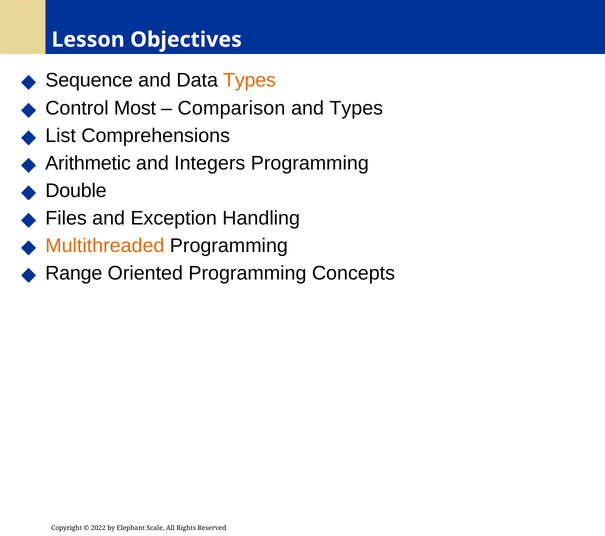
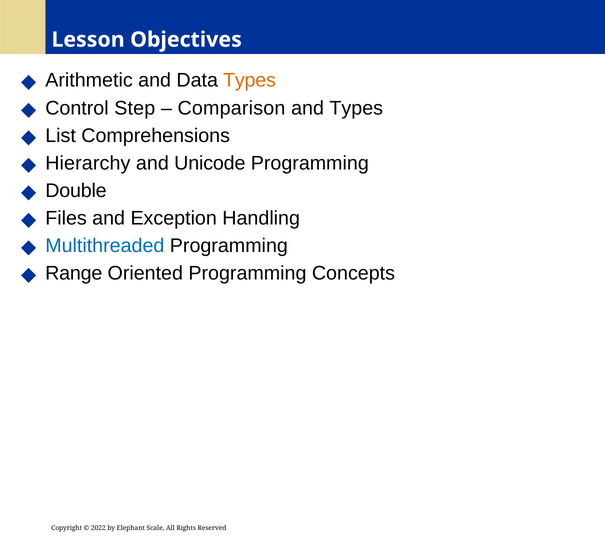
Sequence: Sequence -> Arithmetic
Most: Most -> Step
Arithmetic: Arithmetic -> Hierarchy
Integers: Integers -> Unicode
Multithreaded colour: orange -> blue
